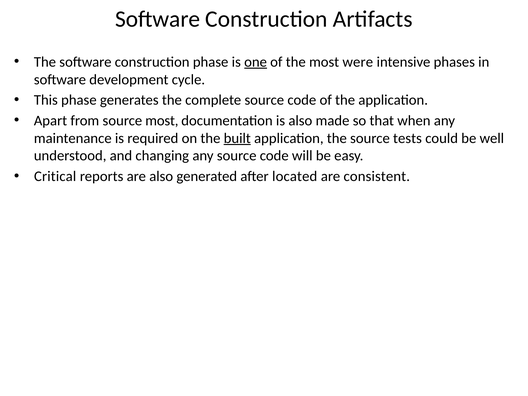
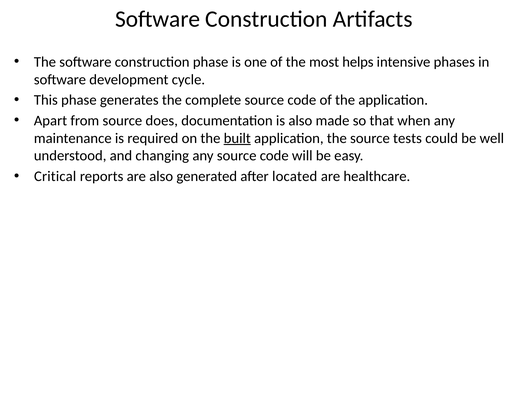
one underline: present -> none
were: were -> helps
source most: most -> does
consistent: consistent -> healthcare
